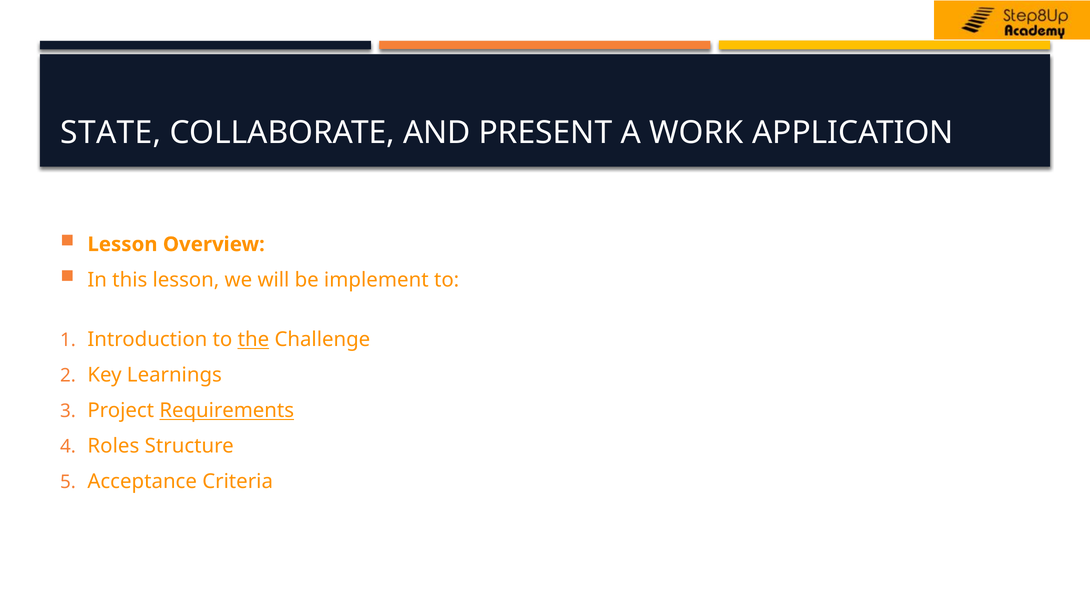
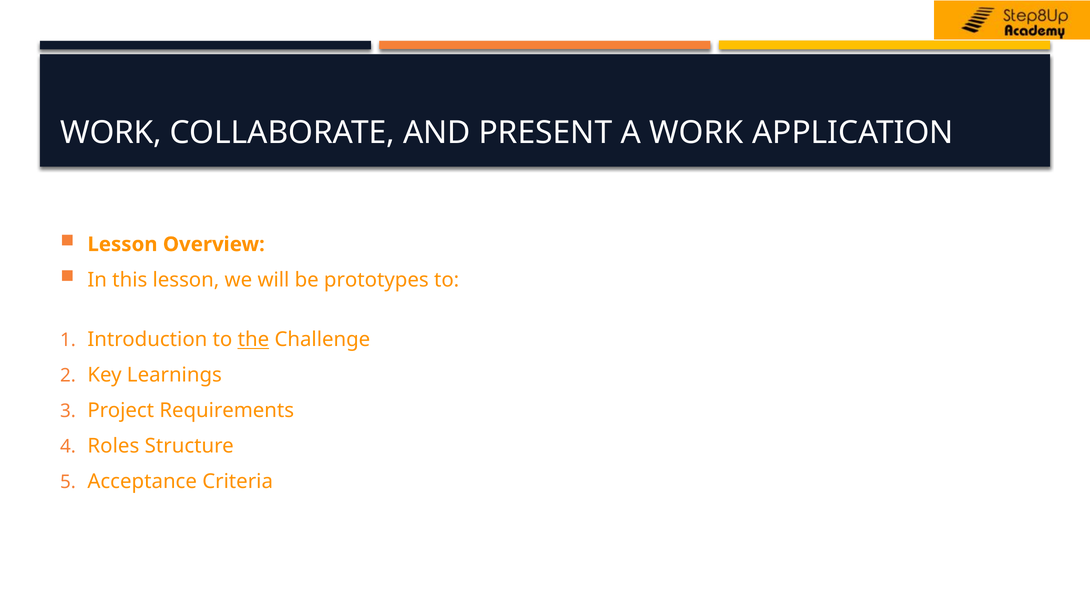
STATE at (111, 133): STATE -> WORK
implement: implement -> prototypes
Requirements underline: present -> none
